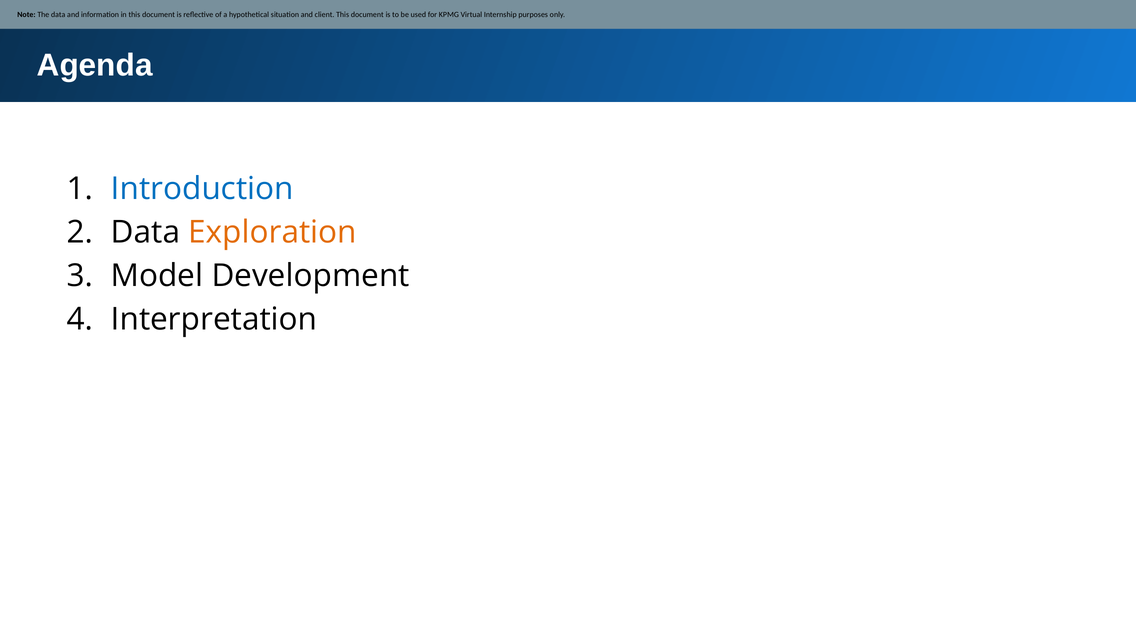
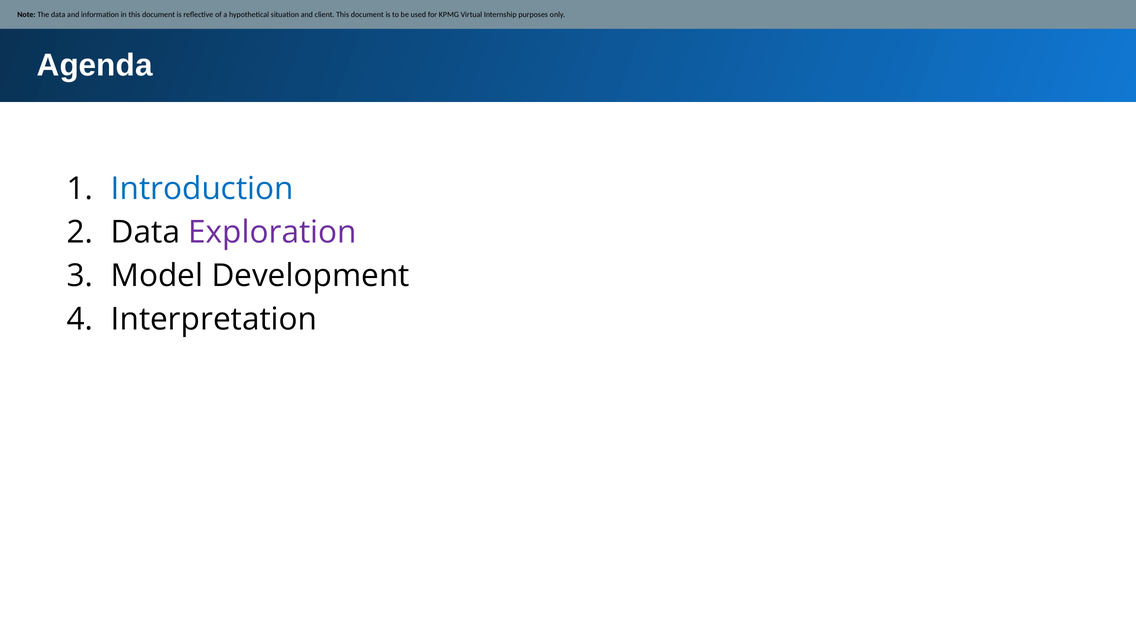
Exploration colour: orange -> purple
